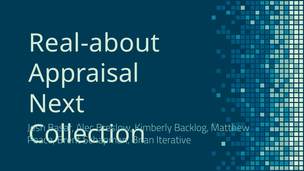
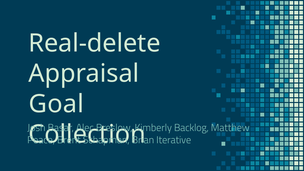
Real-about: Real-about -> Real-delete
Next: Next -> Goal
